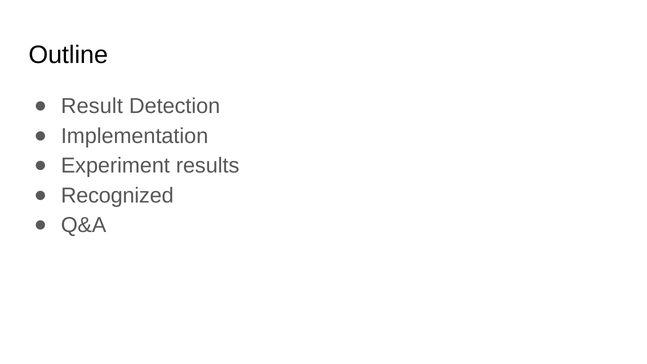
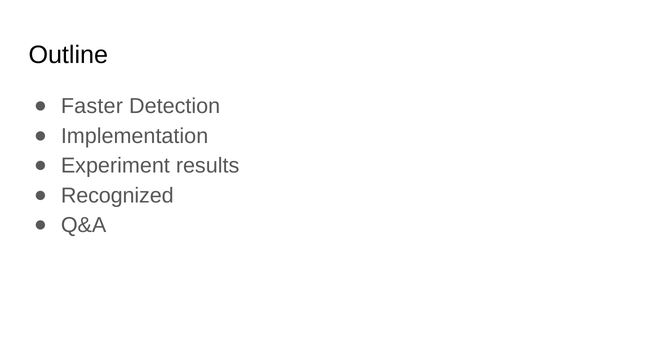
Result: Result -> Faster
